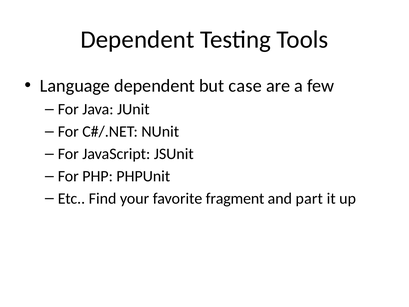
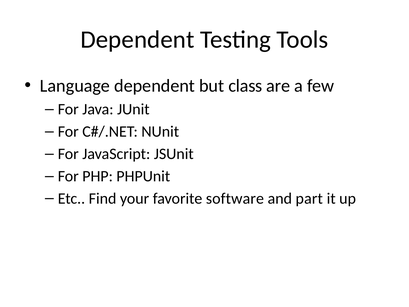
case: case -> class
fragment: fragment -> software
